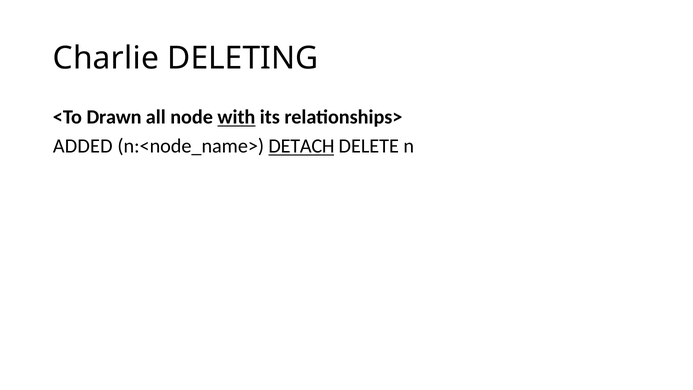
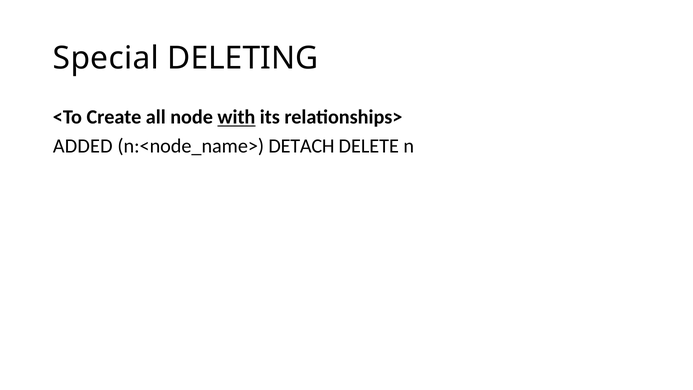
Charlie: Charlie -> Special
Drawn: Drawn -> Create
DETACH underline: present -> none
